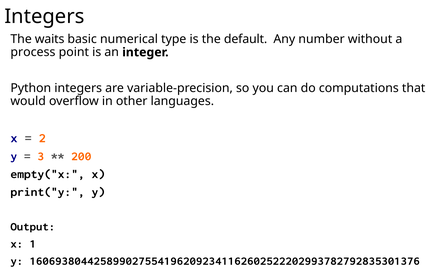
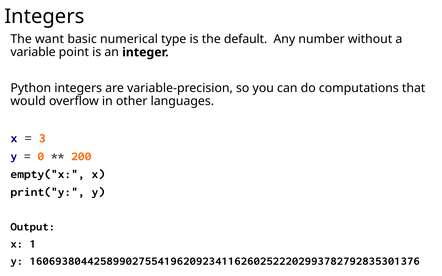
waits: waits -> want
process: process -> variable
2: 2 -> 3
3: 3 -> 0
